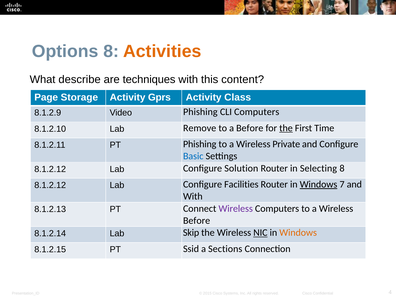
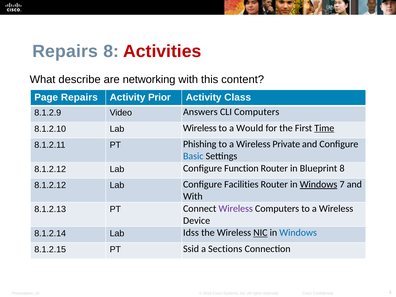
Options at (65, 51): Options -> Repairs
Activities colour: orange -> red
techniques: techniques -> networking
Page Storage: Storage -> Repairs
Gprs: Gprs -> Prior
Video Phishing: Phishing -> Answers
Lab Remove: Remove -> Wireless
a Before: Before -> Would
the at (286, 128) underline: present -> none
Time underline: none -> present
Solution: Solution -> Function
Selecting: Selecting -> Blueprint
Before at (197, 221): Before -> Device
Skip: Skip -> Idss
Windows at (298, 233) colour: orange -> blue
